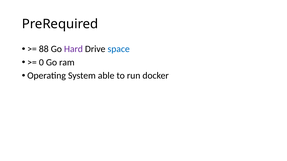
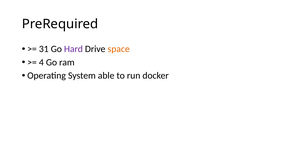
88: 88 -> 31
space colour: blue -> orange
0: 0 -> 4
